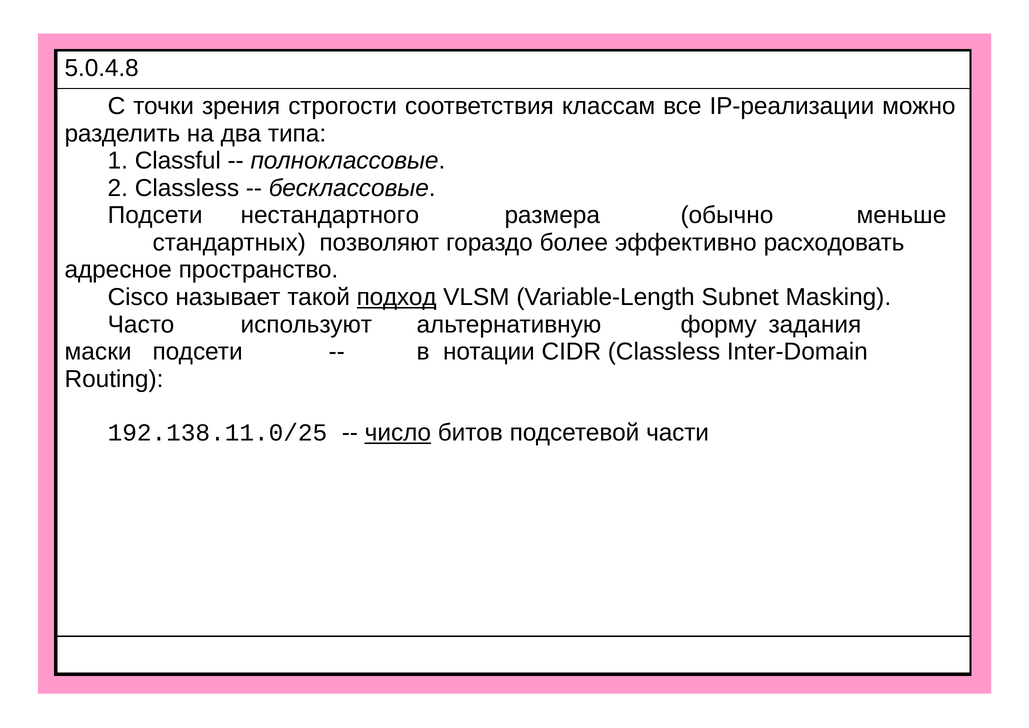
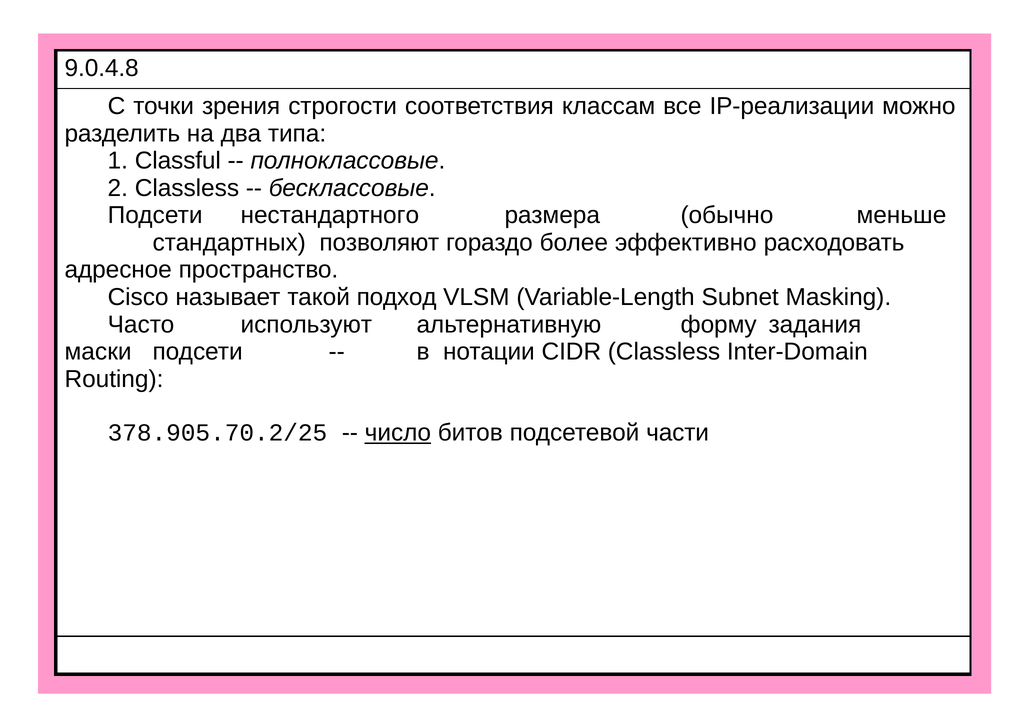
5.0.4.8: 5.0.4.8 -> 9.0.4.8
подход underline: present -> none
192.138.11.0/25: 192.138.11.0/25 -> 378.905.70.2/25
